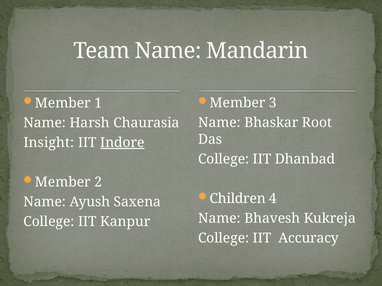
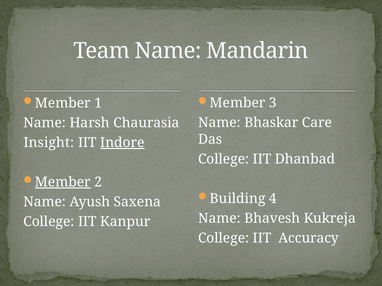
Root: Root -> Care
Member at (63, 182) underline: none -> present
Children: Children -> Building
